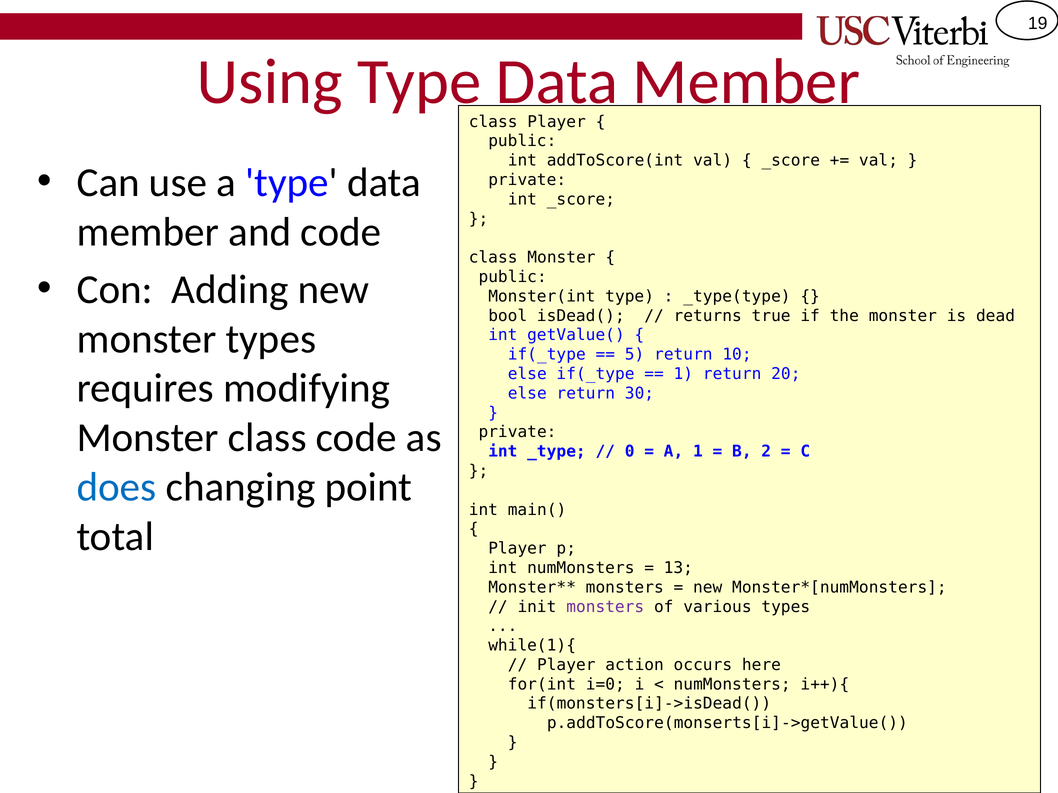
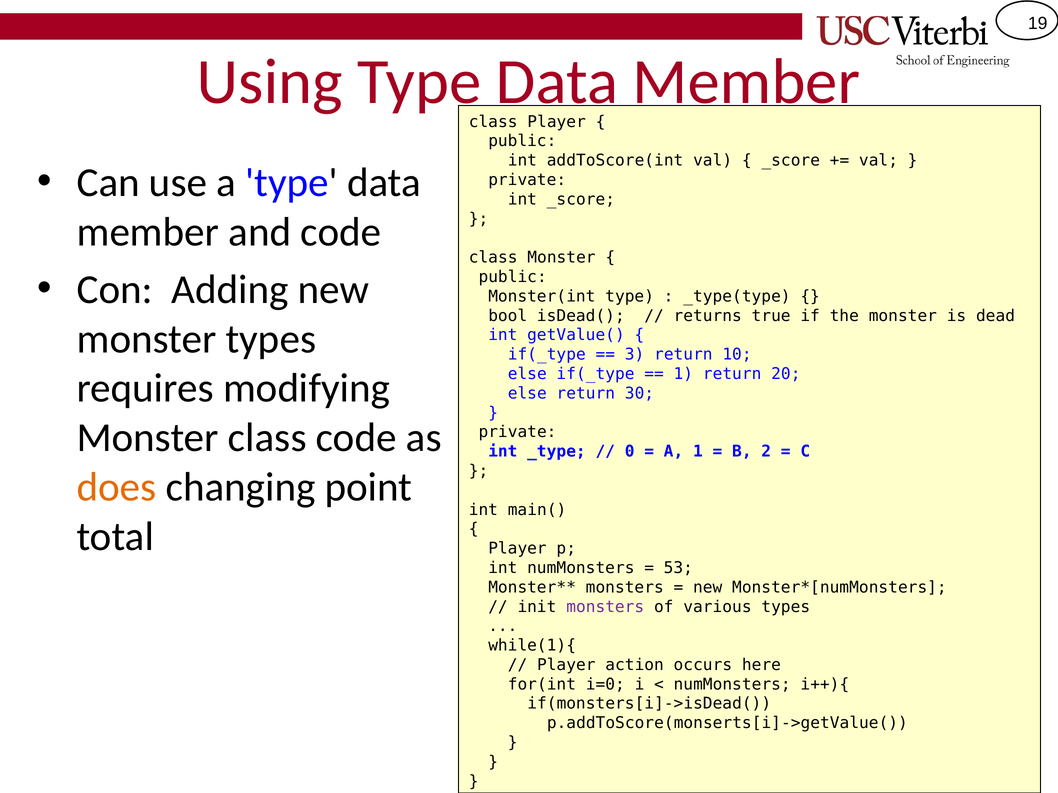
5: 5 -> 3
does colour: blue -> orange
13: 13 -> 53
